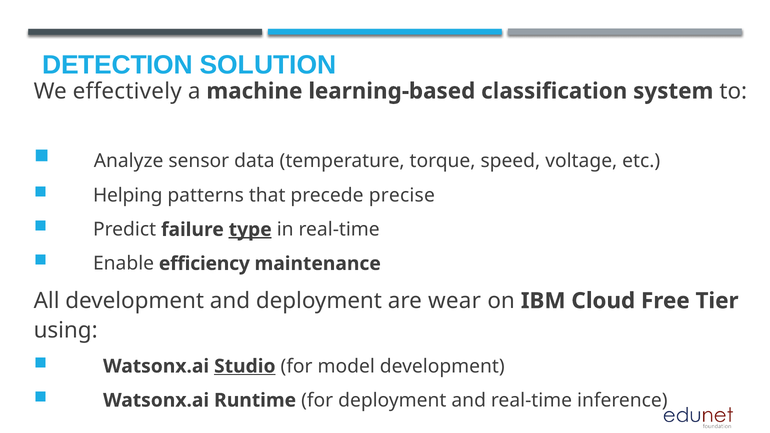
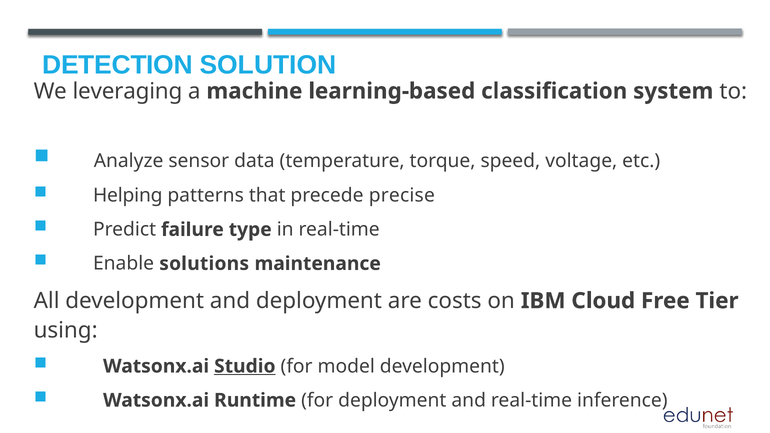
effectively: effectively -> leveraging
type underline: present -> none
efficiency: efficiency -> solutions
wear: wear -> costs
